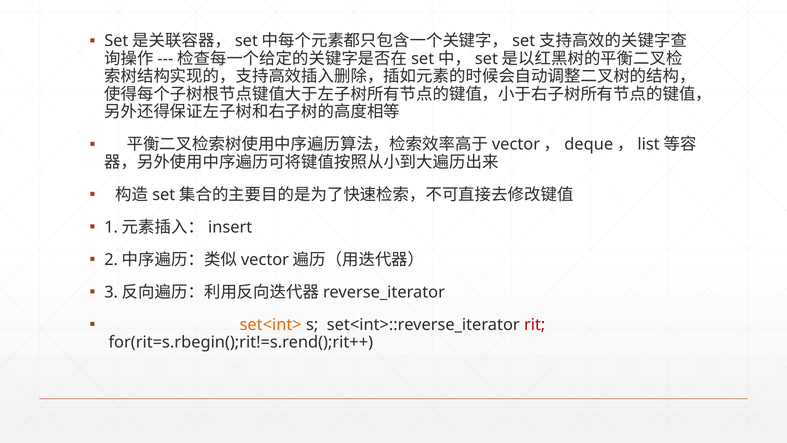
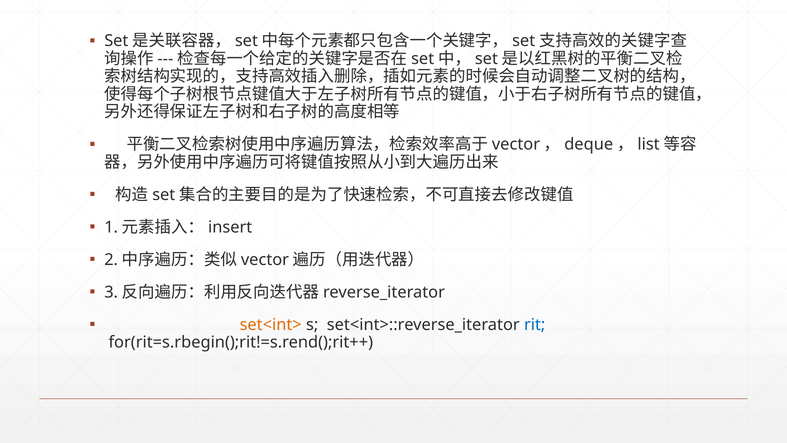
rit colour: red -> blue
